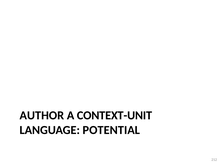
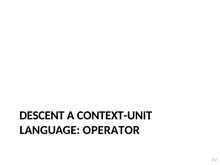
AUTHOR: AUTHOR -> DESCENT
POTENTIAL: POTENTIAL -> OPERATOR
